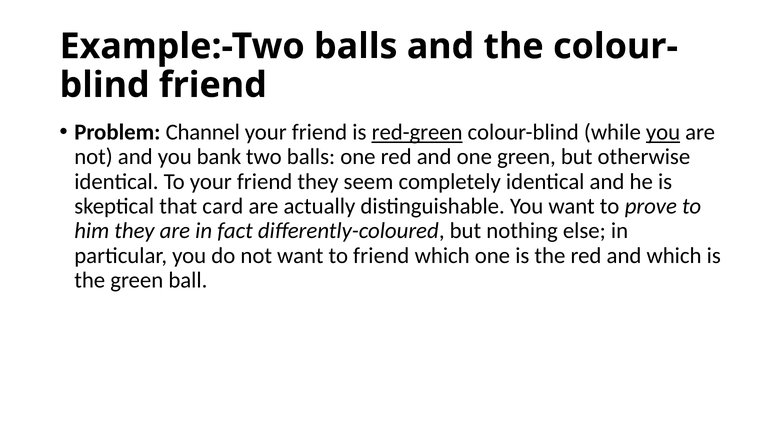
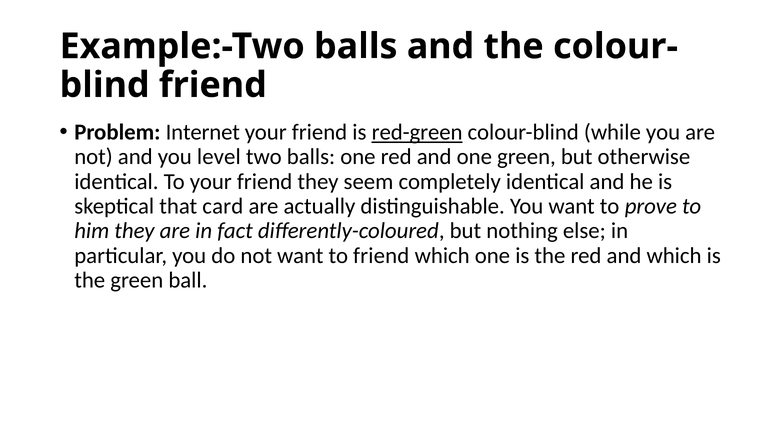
Channel: Channel -> Internet
you at (663, 132) underline: present -> none
bank: bank -> level
